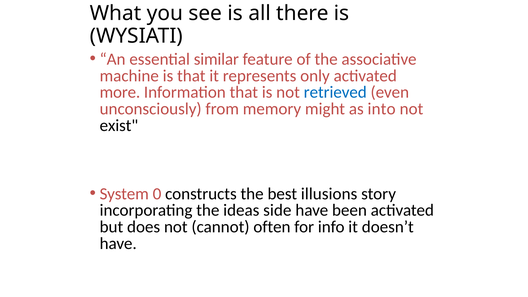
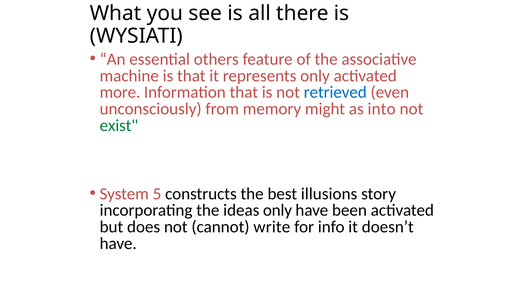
similar: similar -> others
exist colour: black -> green
0: 0 -> 5
ideas side: side -> only
often: often -> write
